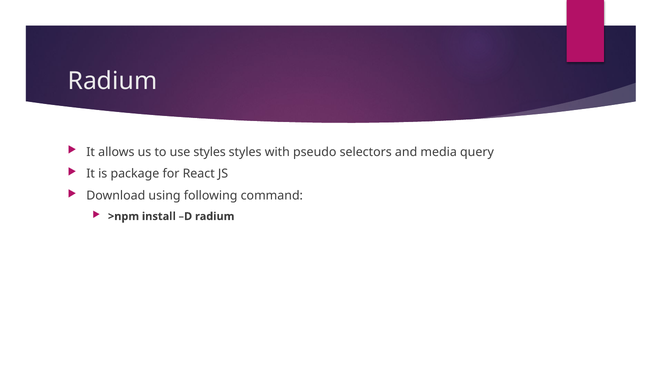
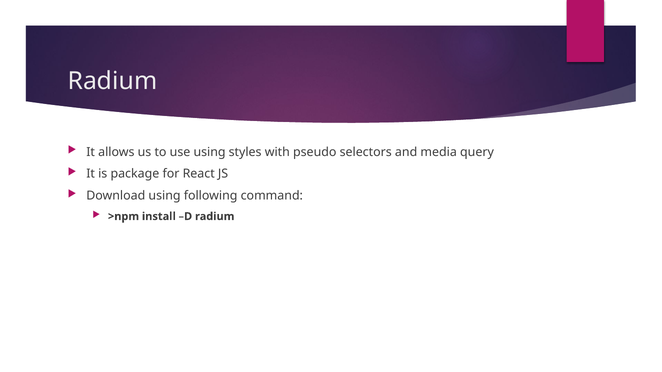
use styles: styles -> using
